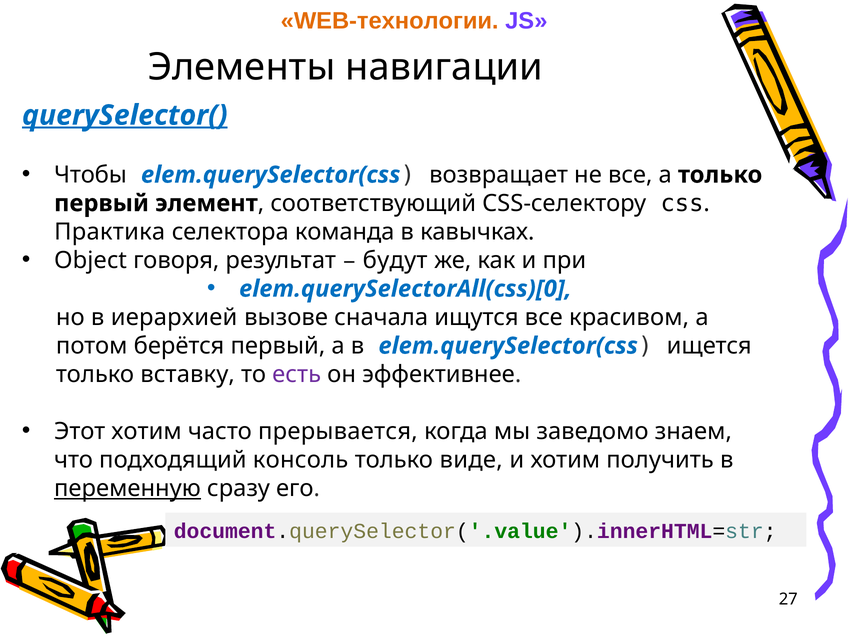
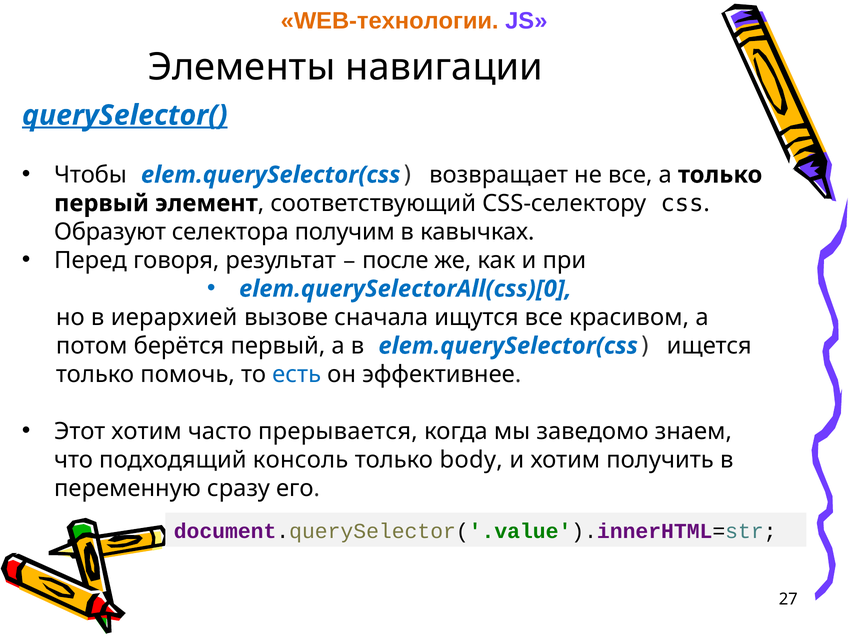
Практика: Практика -> Образуют
команда: команда -> получим
Object: Object -> Перед
будут: будут -> после
вставку: вставку -> помочь
есть colour: purple -> blue
виде: виде -> body
переменную underline: present -> none
